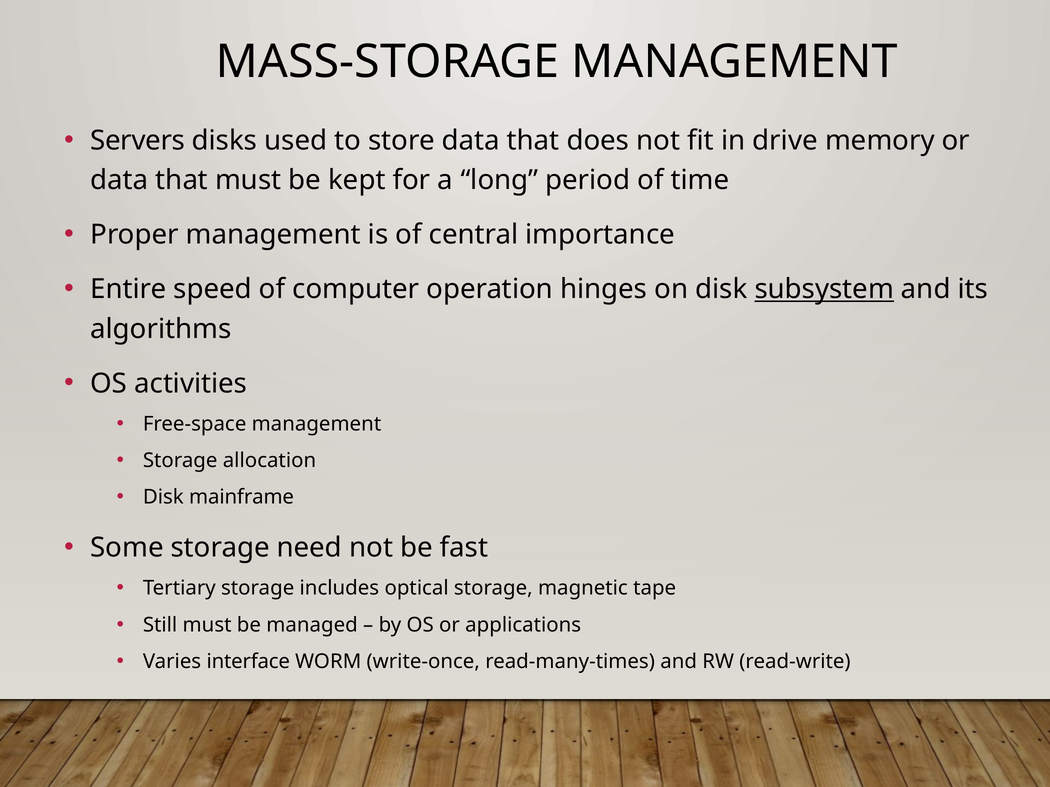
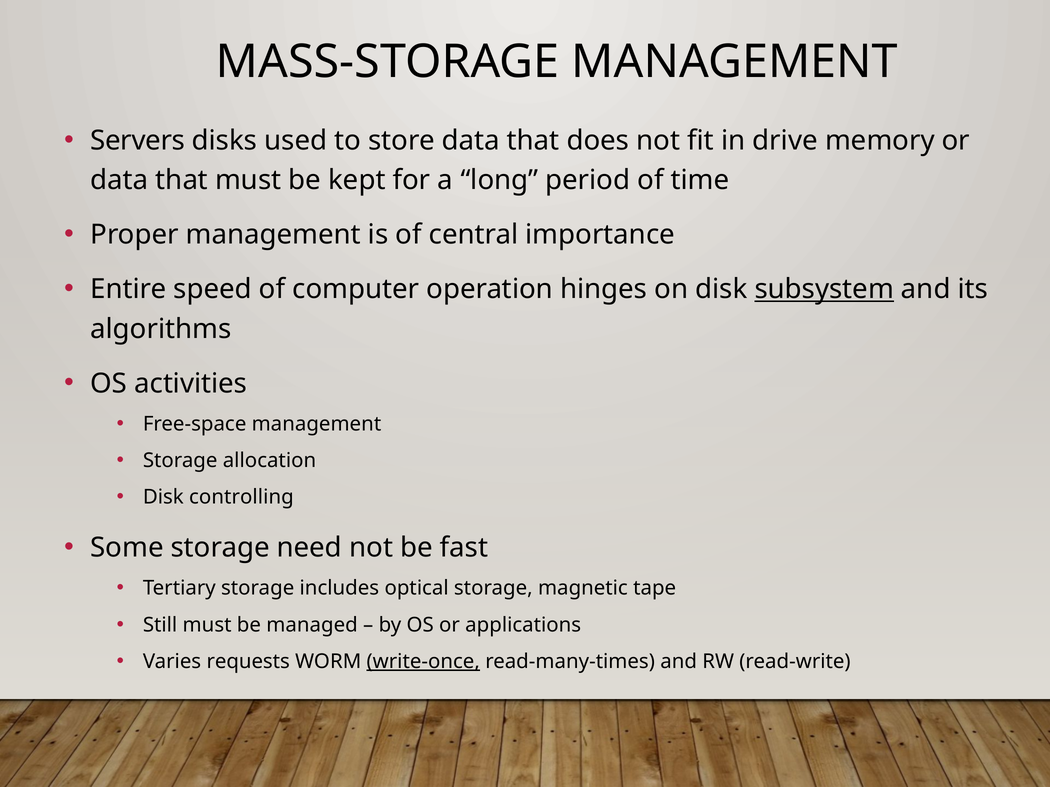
mainframe: mainframe -> controlling
interface: interface -> requests
write-once underline: none -> present
